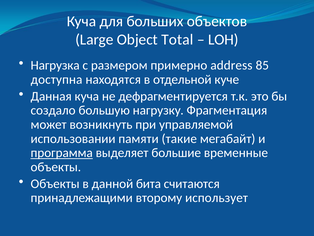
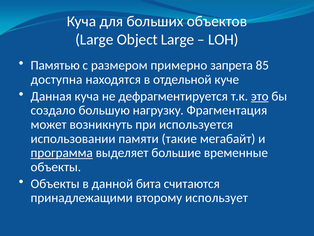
Object Total: Total -> Large
Нагрузка: Нагрузка -> Памятью
address: address -> запрета
это underline: none -> present
управляемой: управляемой -> используется
